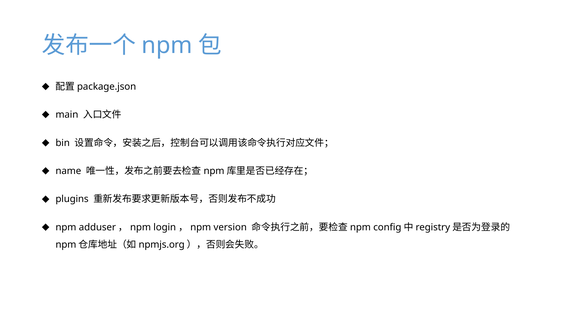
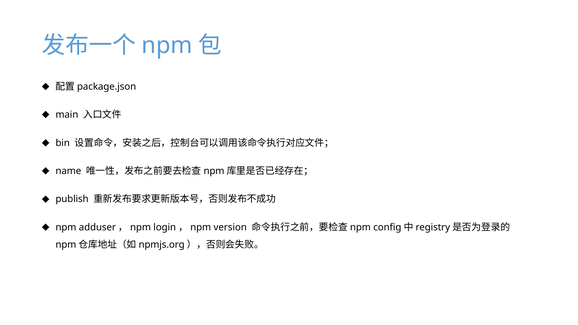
plugins: plugins -> publish
